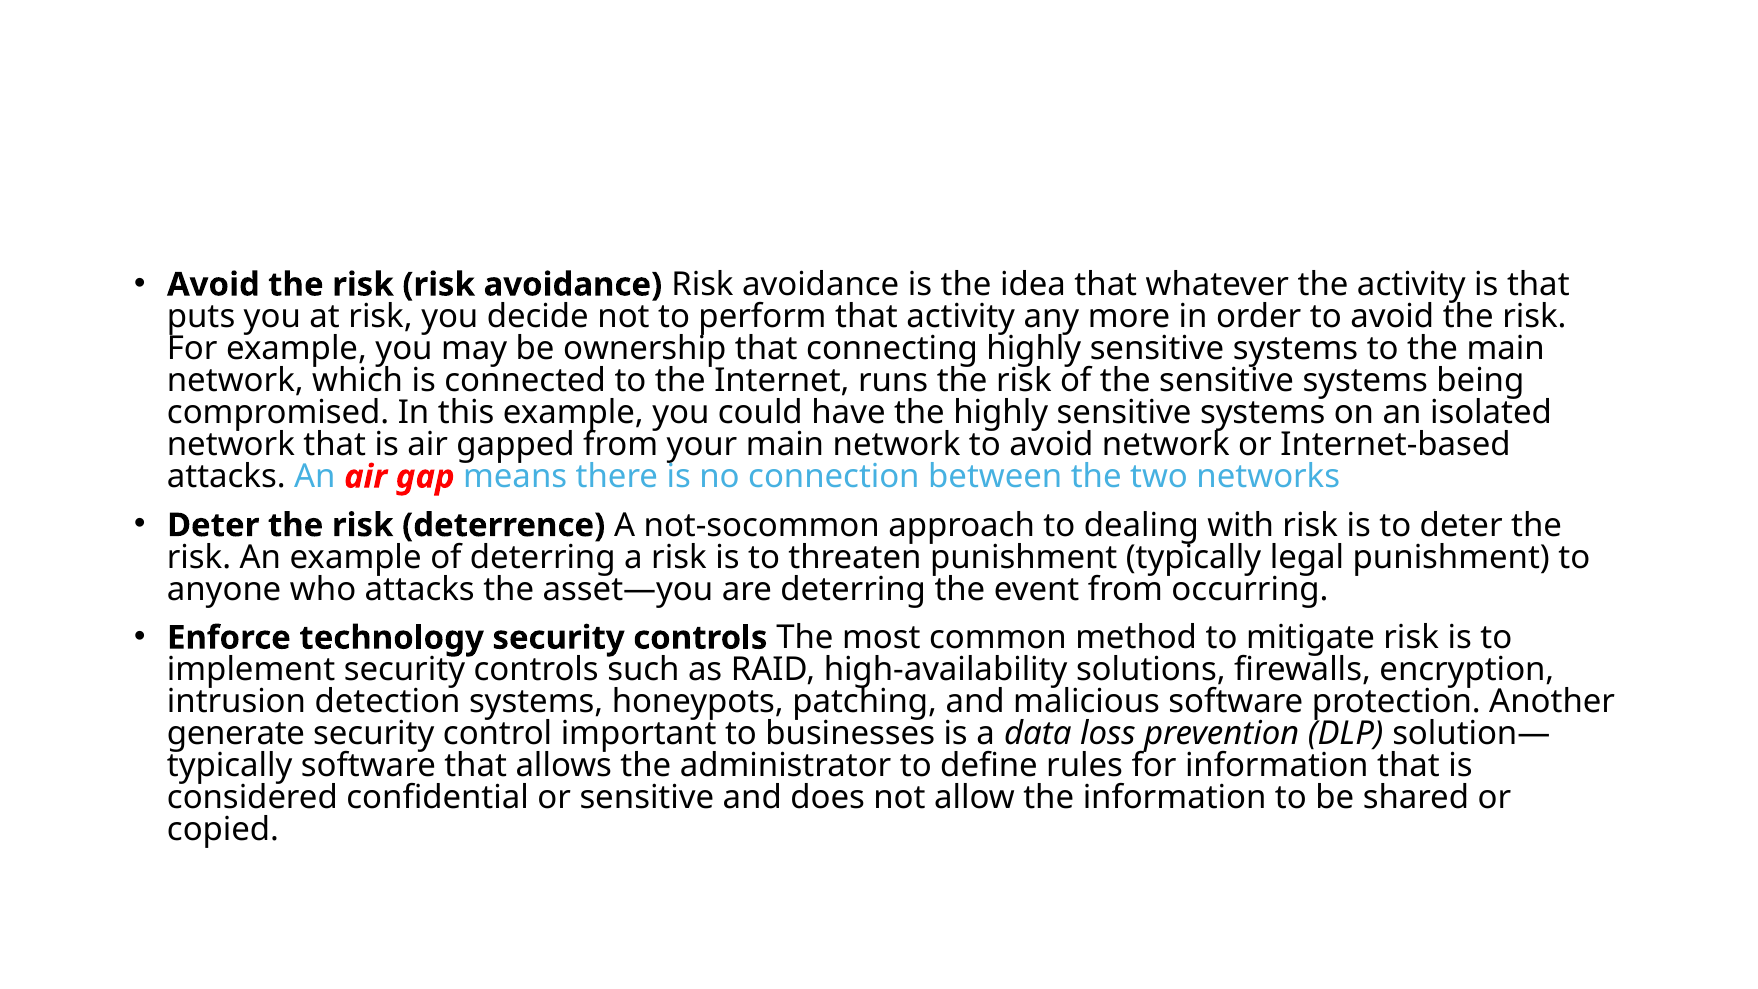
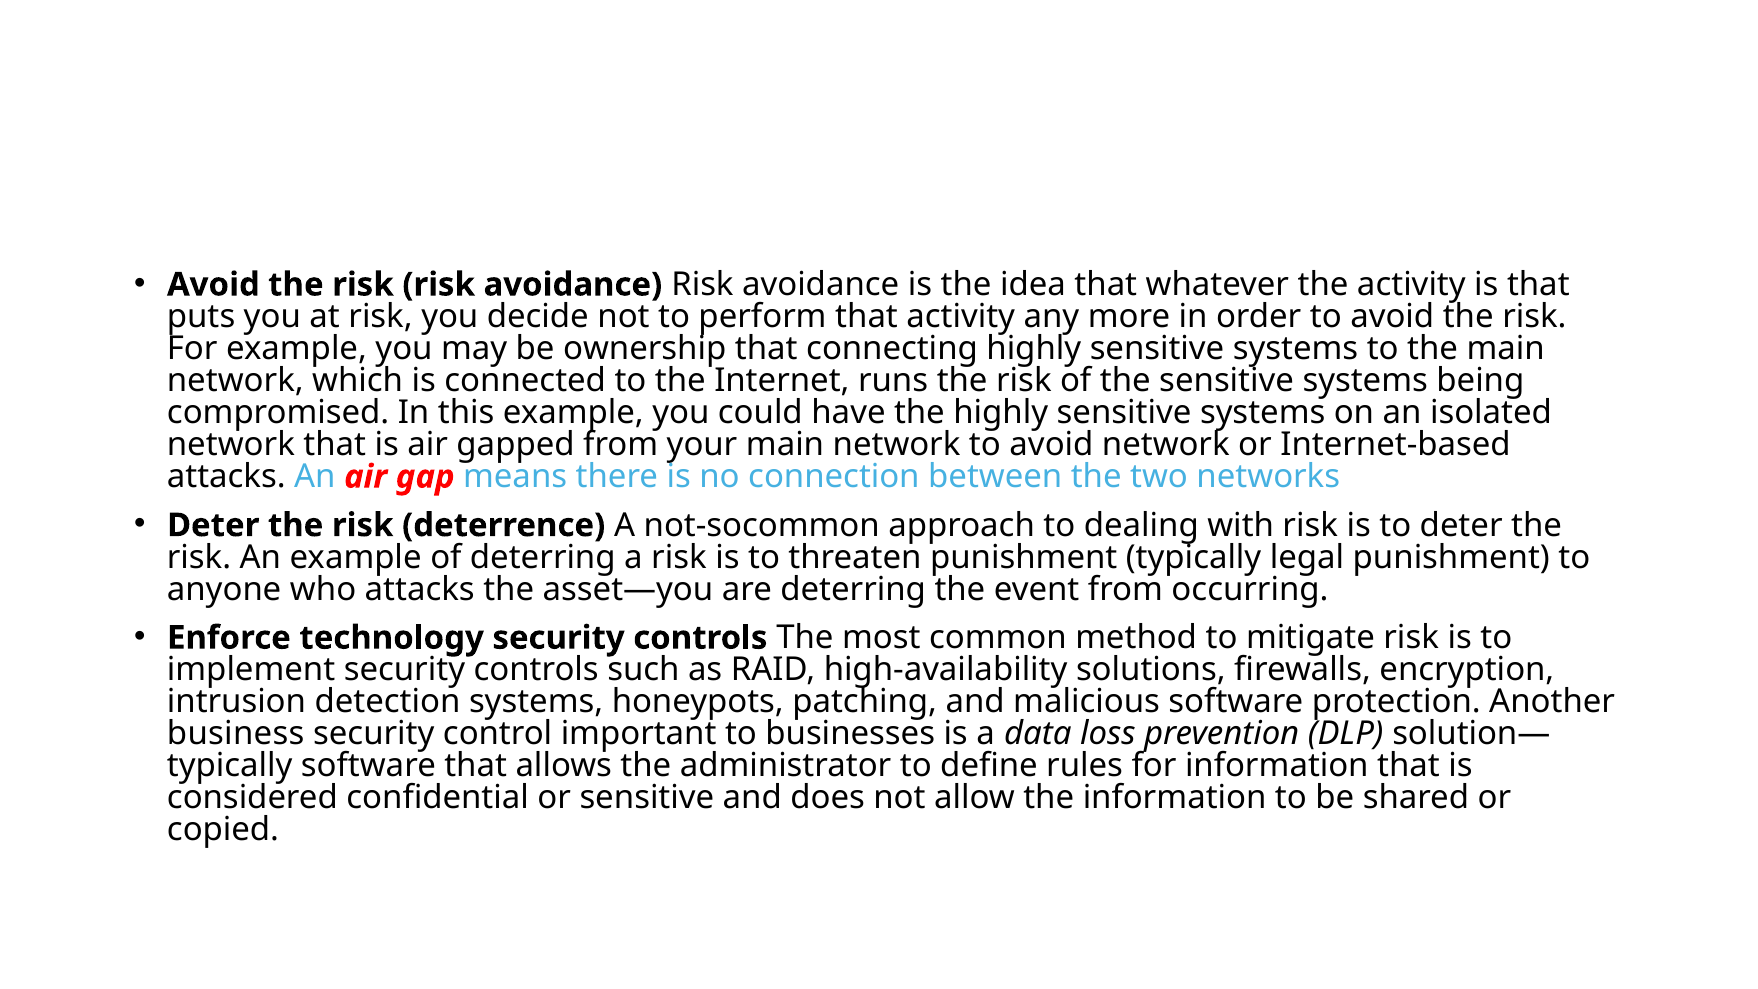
generate: generate -> business
